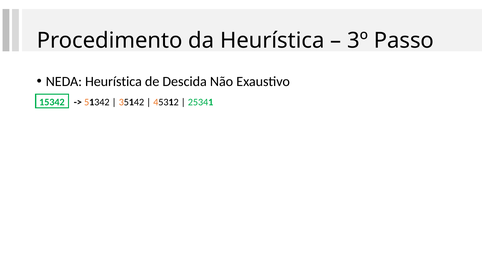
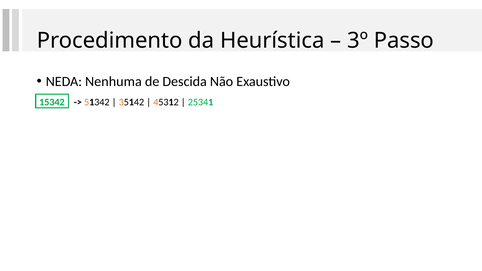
NEDA Heurística: Heurística -> Nenhuma
